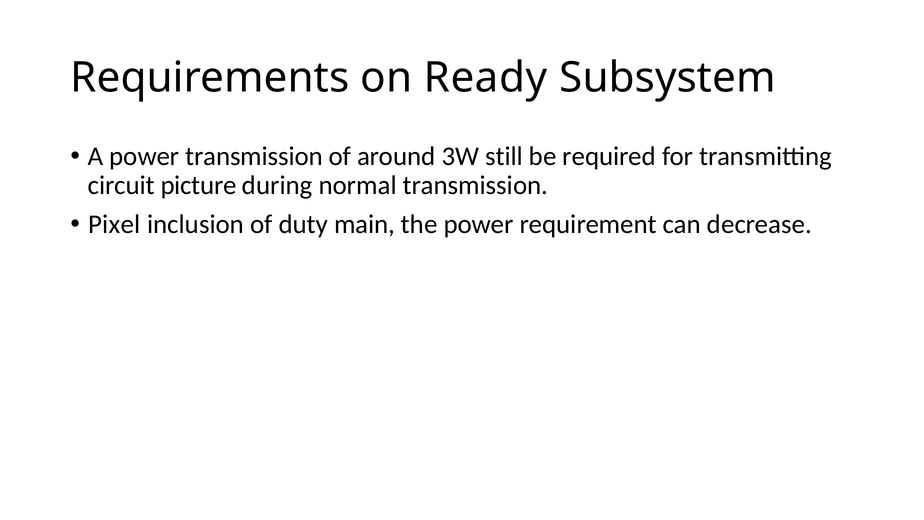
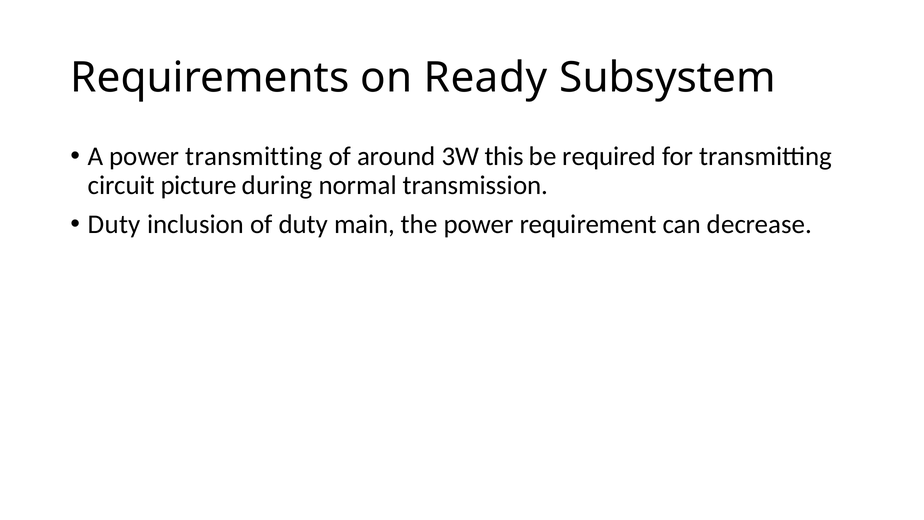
power transmission: transmission -> transmitting
still: still -> this
Pixel at (114, 224): Pixel -> Duty
